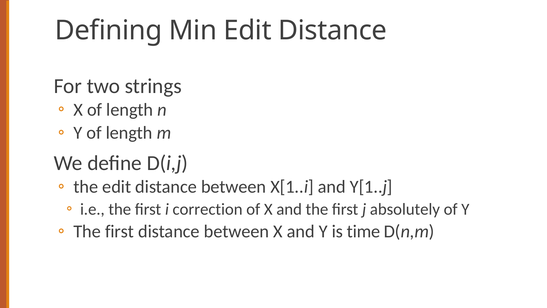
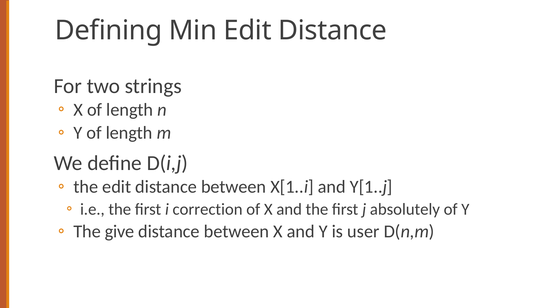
first at (120, 231): first -> give
time: time -> user
